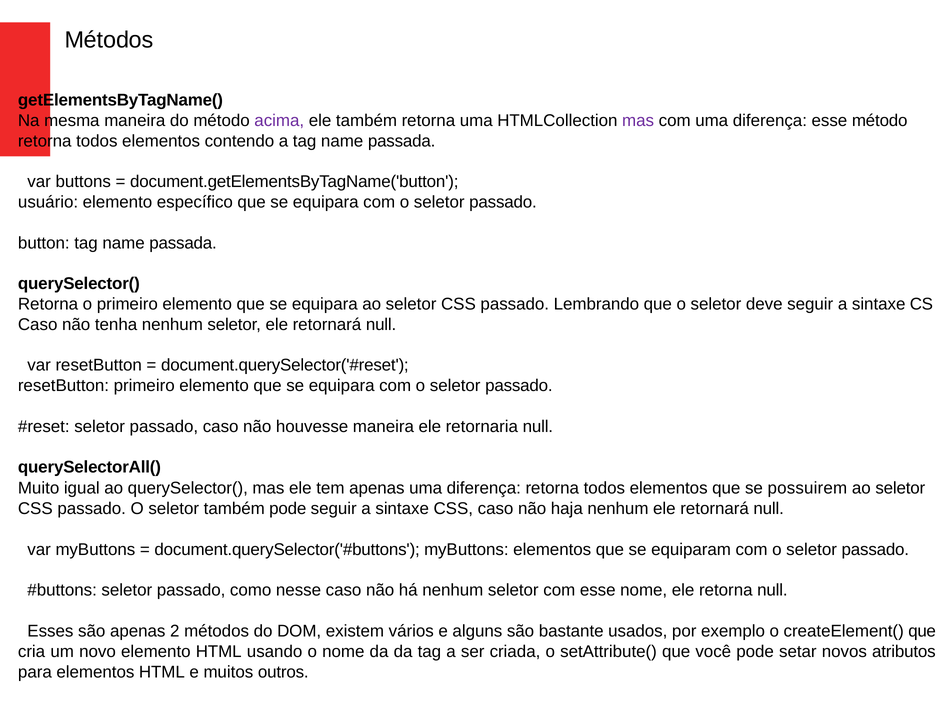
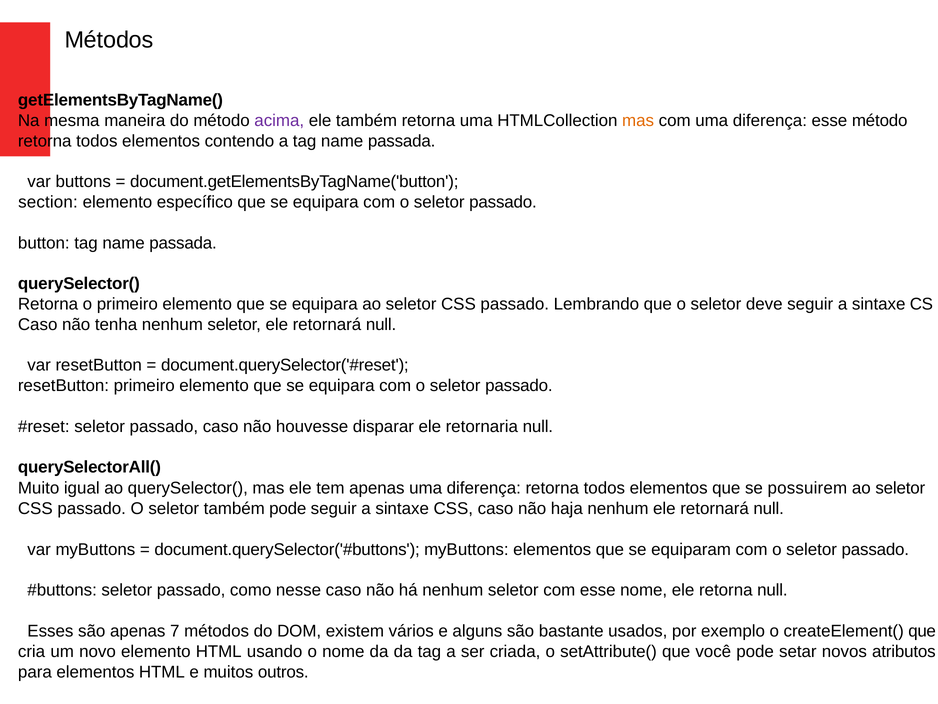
mas at (638, 121) colour: purple -> orange
usuário: usuário -> section
houvesse maneira: maneira -> disparar
2: 2 -> 7
